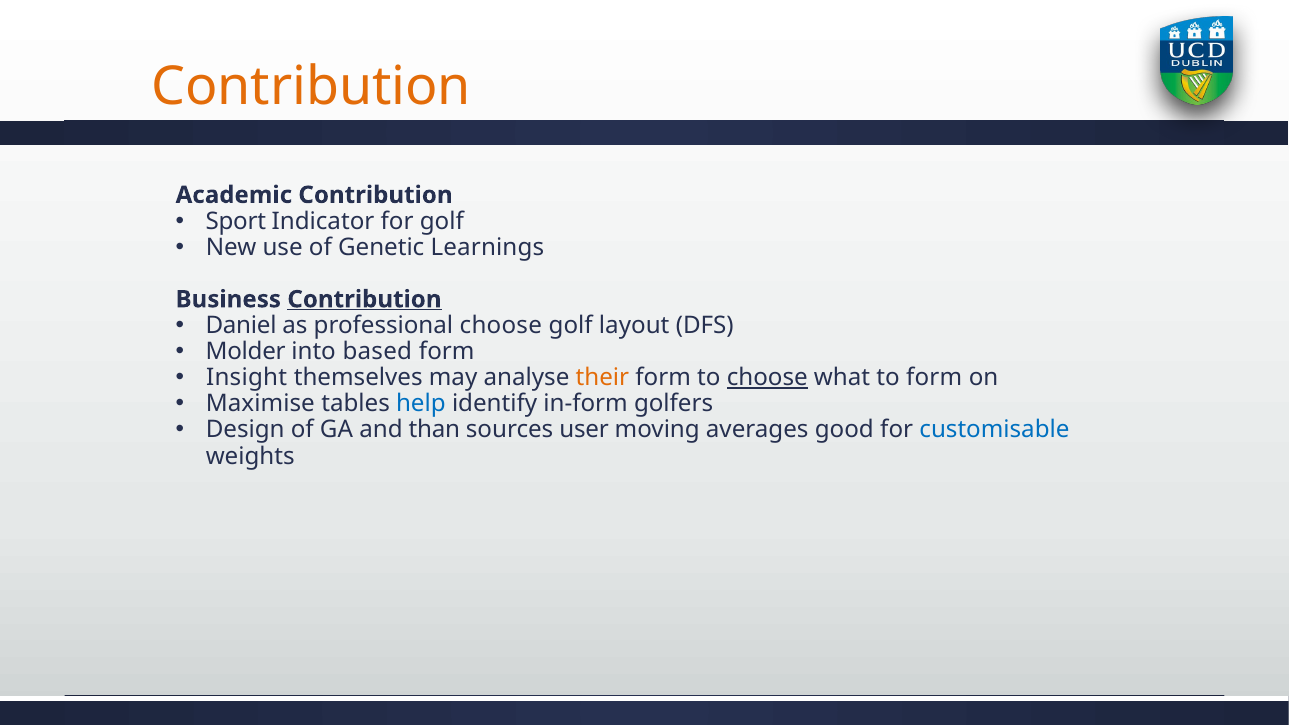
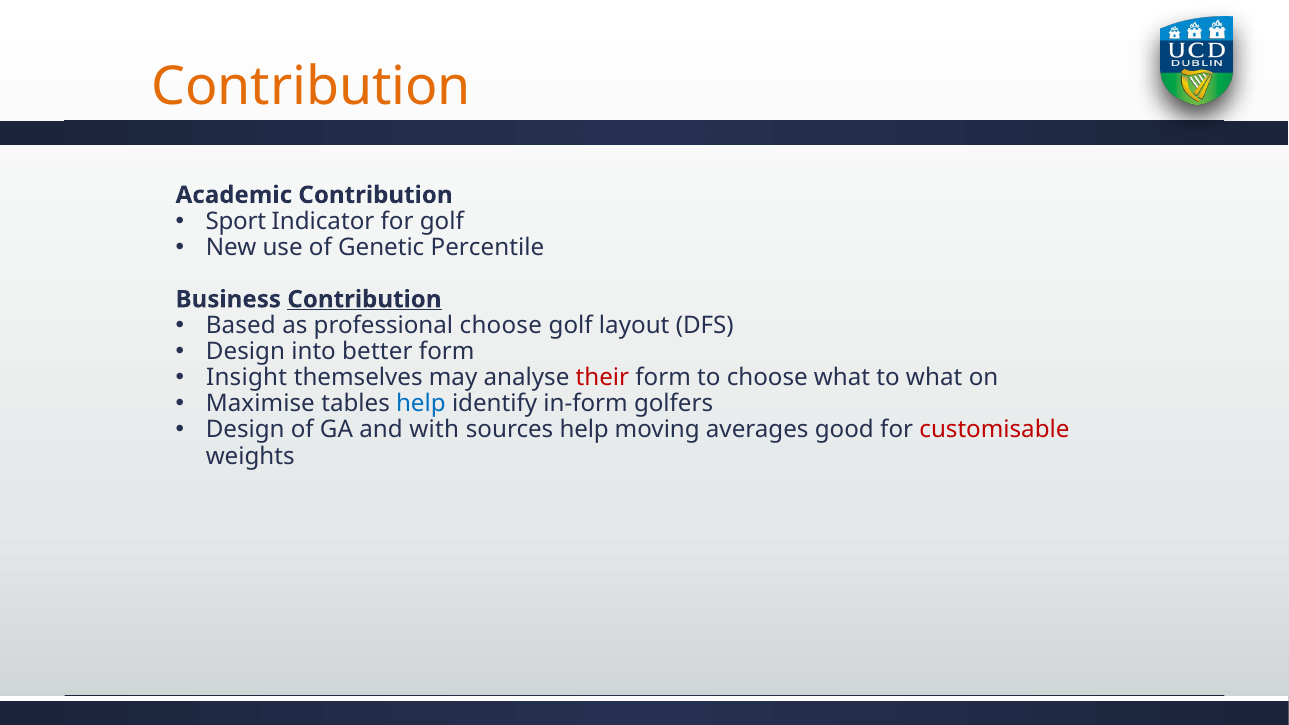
Learnings: Learnings -> Percentile
Daniel: Daniel -> Based
Molder at (246, 352): Molder -> Design
based: based -> better
their colour: orange -> red
choose at (767, 378) underline: present -> none
to form: form -> what
than: than -> with
sources user: user -> help
customisable colour: blue -> red
